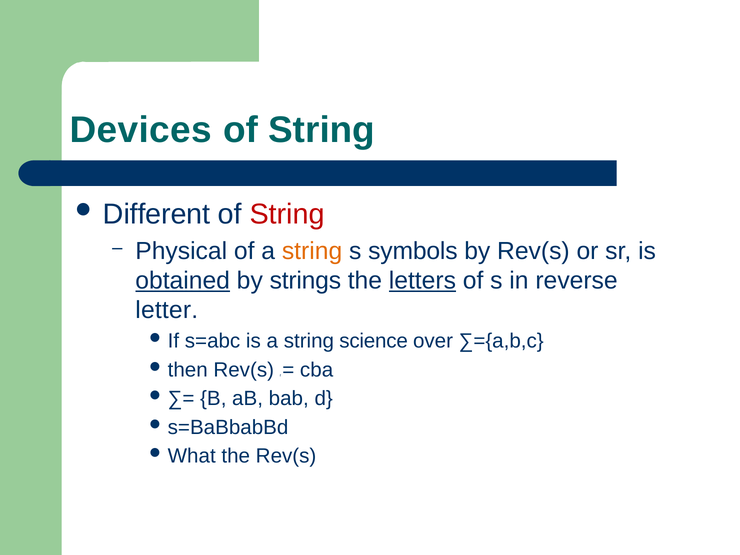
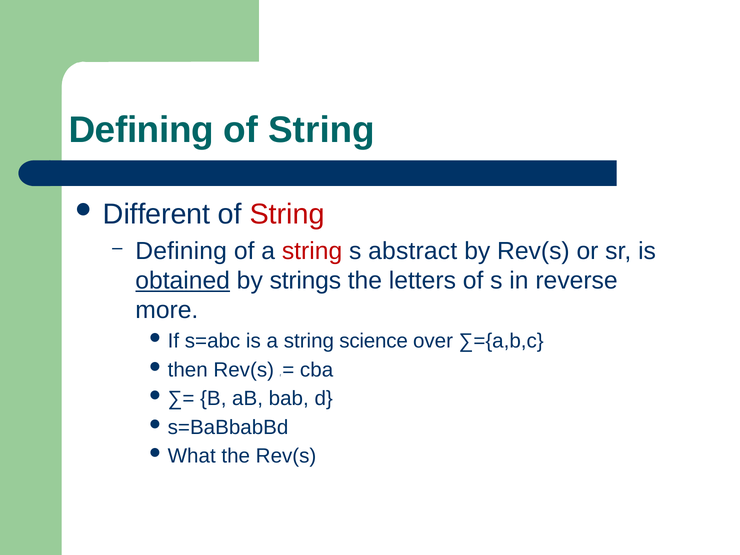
Devices at (141, 130): Devices -> Defining
Physical at (181, 251): Physical -> Defining
string at (312, 251) colour: orange -> red
symbols: symbols -> abstract
letters underline: present -> none
letter: letter -> more
